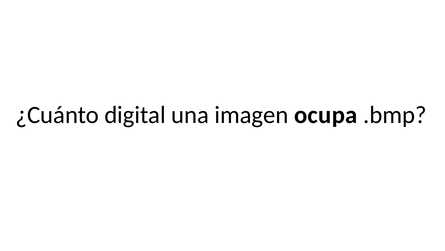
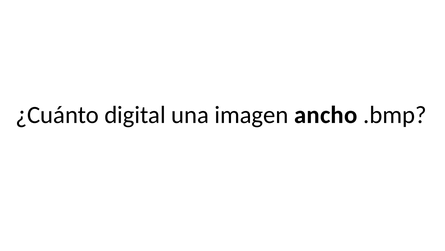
ocupa: ocupa -> ancho
